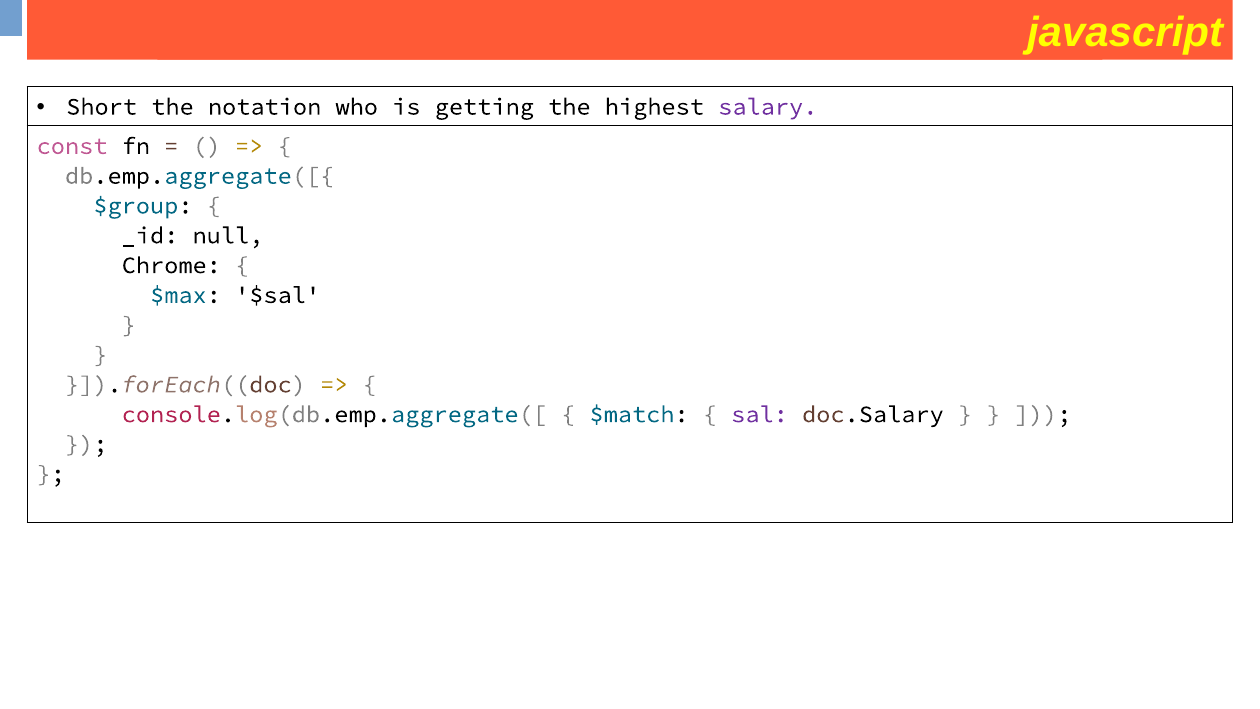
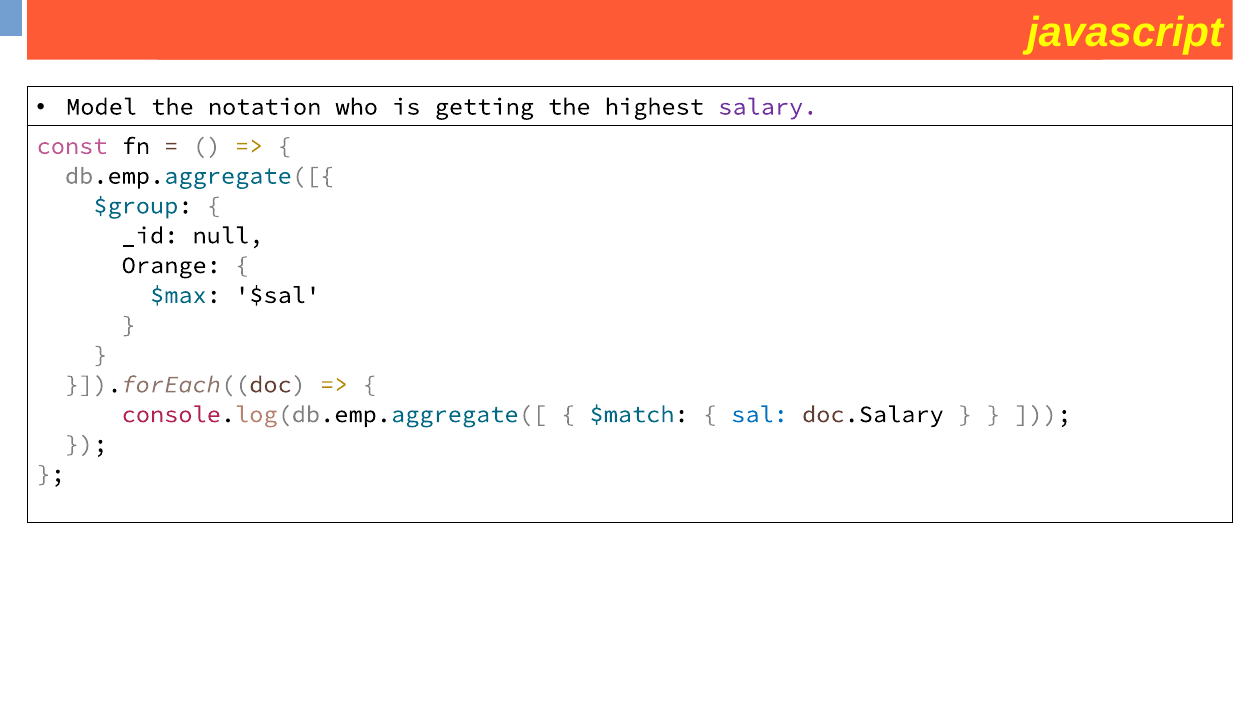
Short: Short -> Model
Chrome: Chrome -> Orange
sal colour: purple -> blue
